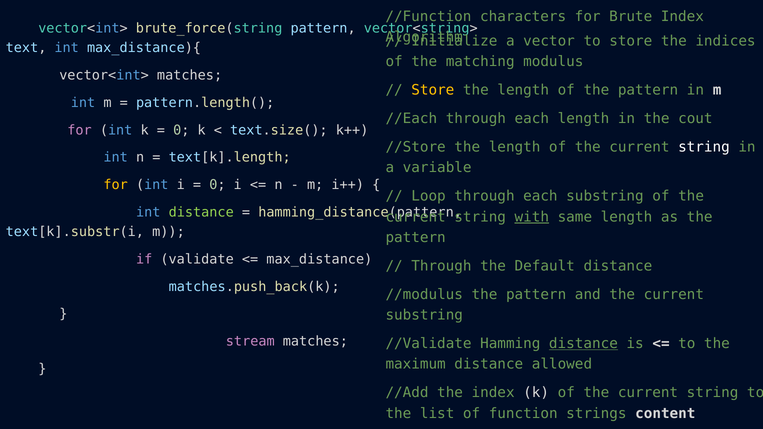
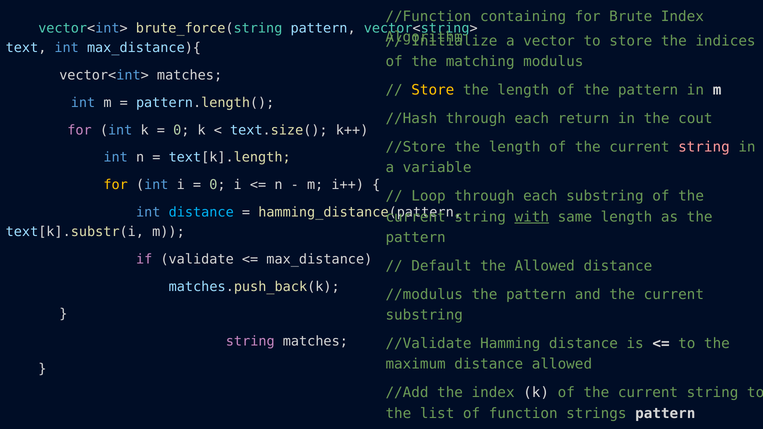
characters: characters -> containing
//Each: //Each -> //Hash
each length: length -> return
string at (704, 147) colour: white -> pink
distance at (201, 212) colour: light green -> light blue
Through at (441, 266): Through -> Default
the Default: Default -> Allowed
stream at (250, 342): stream -> string
distance at (583, 344) underline: present -> none
strings content: content -> pattern
